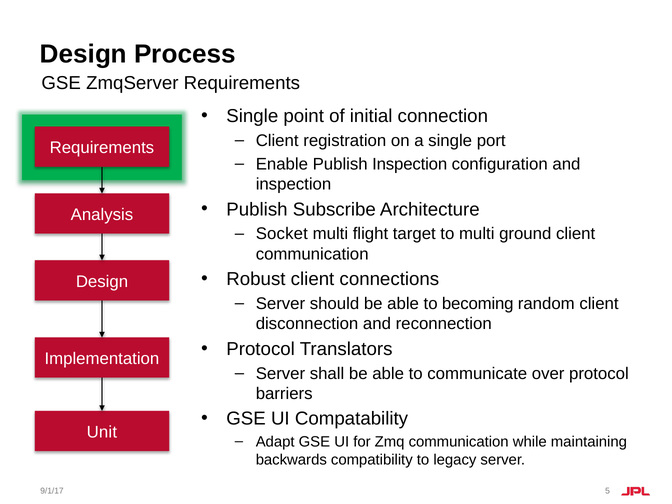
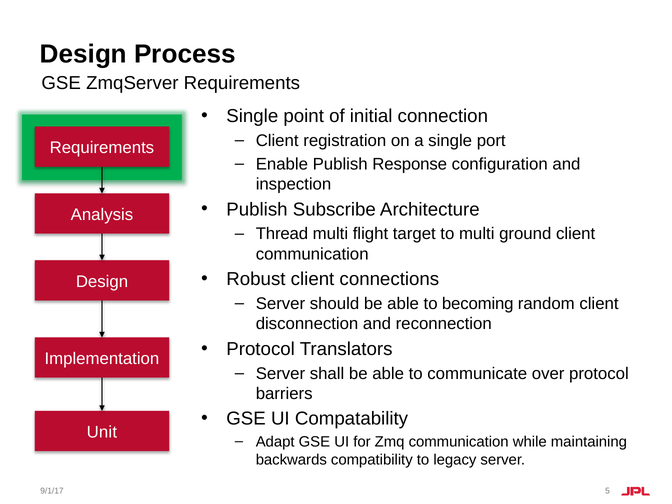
Publish Inspection: Inspection -> Response
Socket: Socket -> Thread
